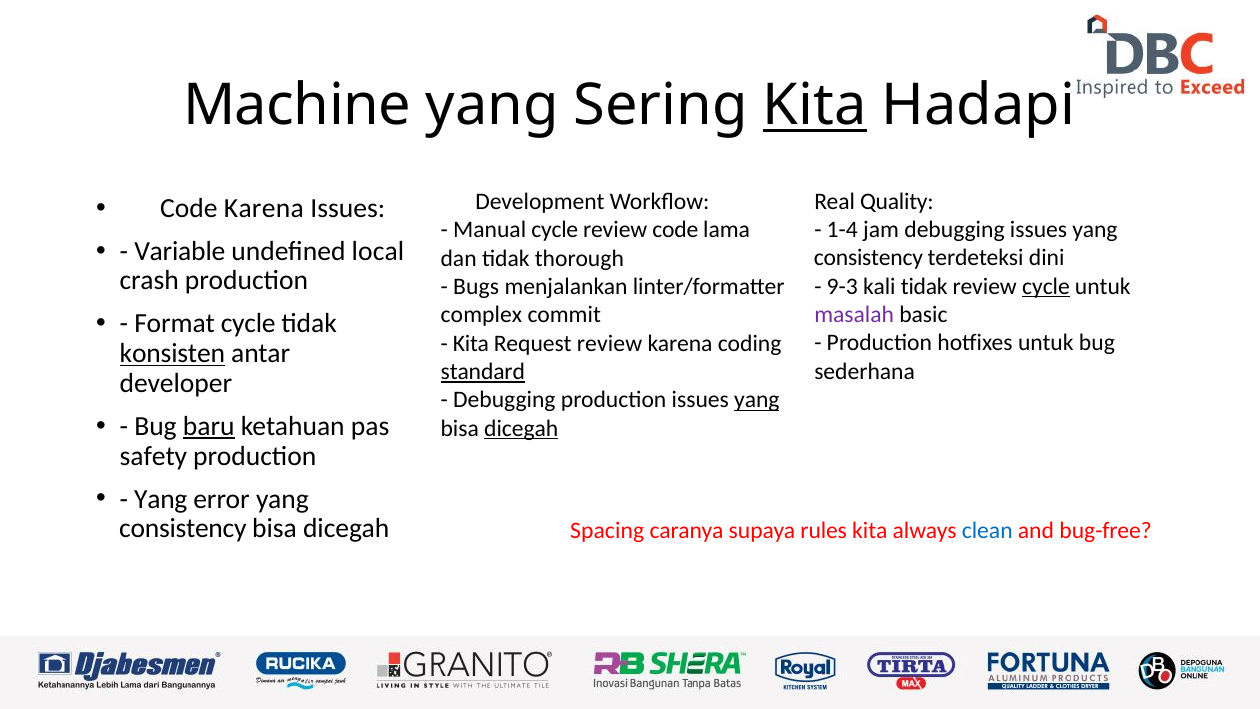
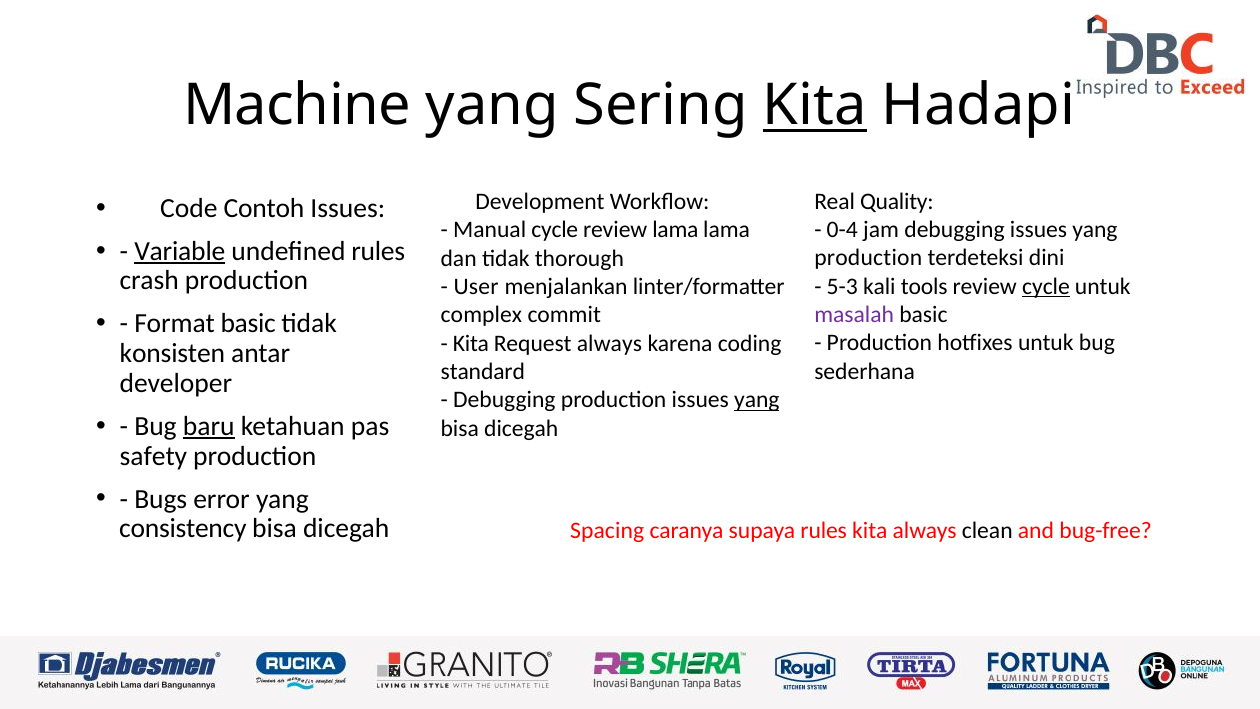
Karena at (264, 208): Karena -> Contoh
1-4: 1-4 -> 0-4
review code: code -> lama
Variable underline: none -> present
undefined local: local -> rules
consistency at (868, 258): consistency -> production
9-3: 9-3 -> 5-3
kali tidak: tidak -> tools
Bugs: Bugs -> User
Format cycle: cycle -> basic
Request review: review -> always
konsisten underline: present -> none
standard underline: present -> none
dicegah at (521, 428) underline: present -> none
Yang at (161, 499): Yang -> Bugs
clean colour: blue -> black
